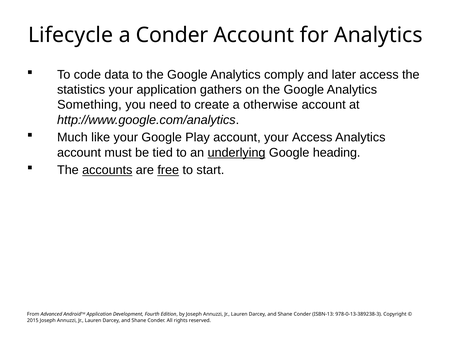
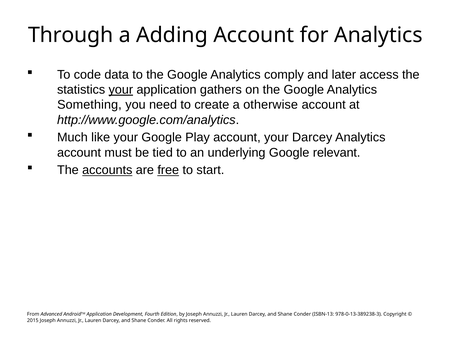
Lifecycle: Lifecycle -> Through
a Conder: Conder -> Adding
your at (121, 90) underline: none -> present
your Access: Access -> Darcey
underlying underline: present -> none
heading: heading -> relevant
